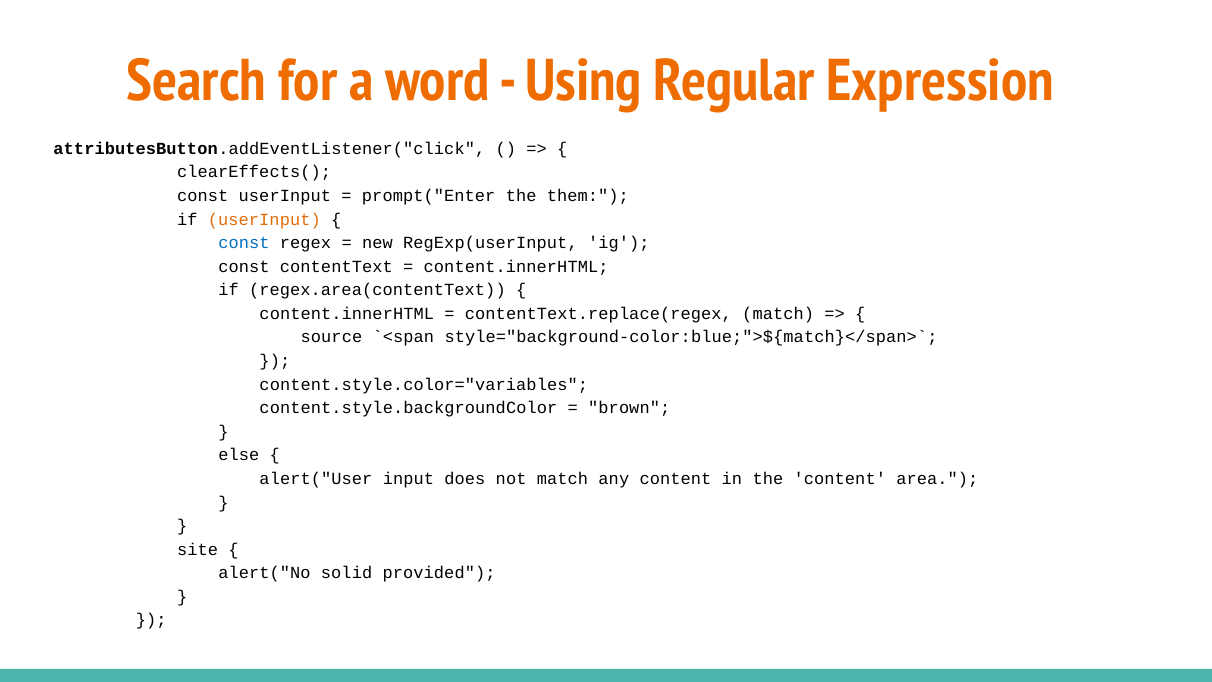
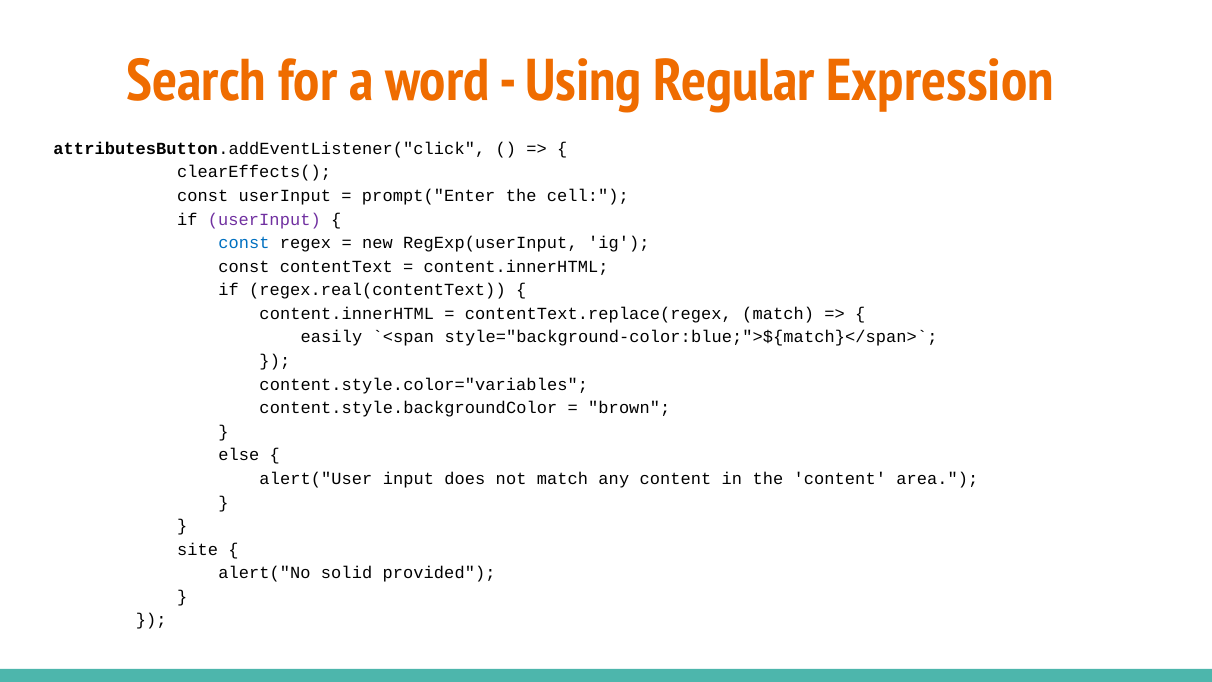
them: them -> cell
userInput at (264, 219) colour: orange -> purple
regex.area(contentText: regex.area(contentText -> regex.real(contentText
source: source -> easily
